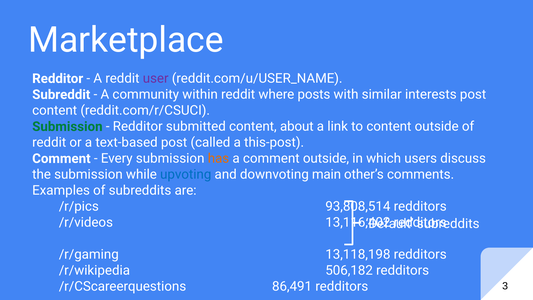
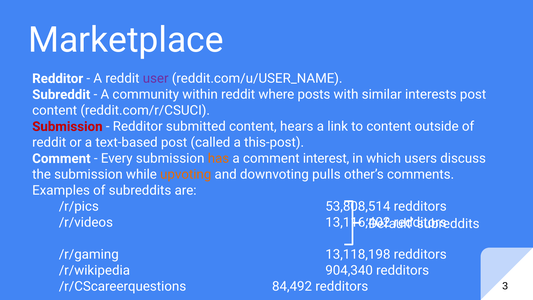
Submission at (67, 126) colour: green -> red
about: about -> hears
comment outside: outside -> interest
upvoting colour: blue -> orange
main: main -> pulls
93,808,514: 93,808,514 -> 53,808,514
506,182: 506,182 -> 904,340
86,491: 86,491 -> 84,492
